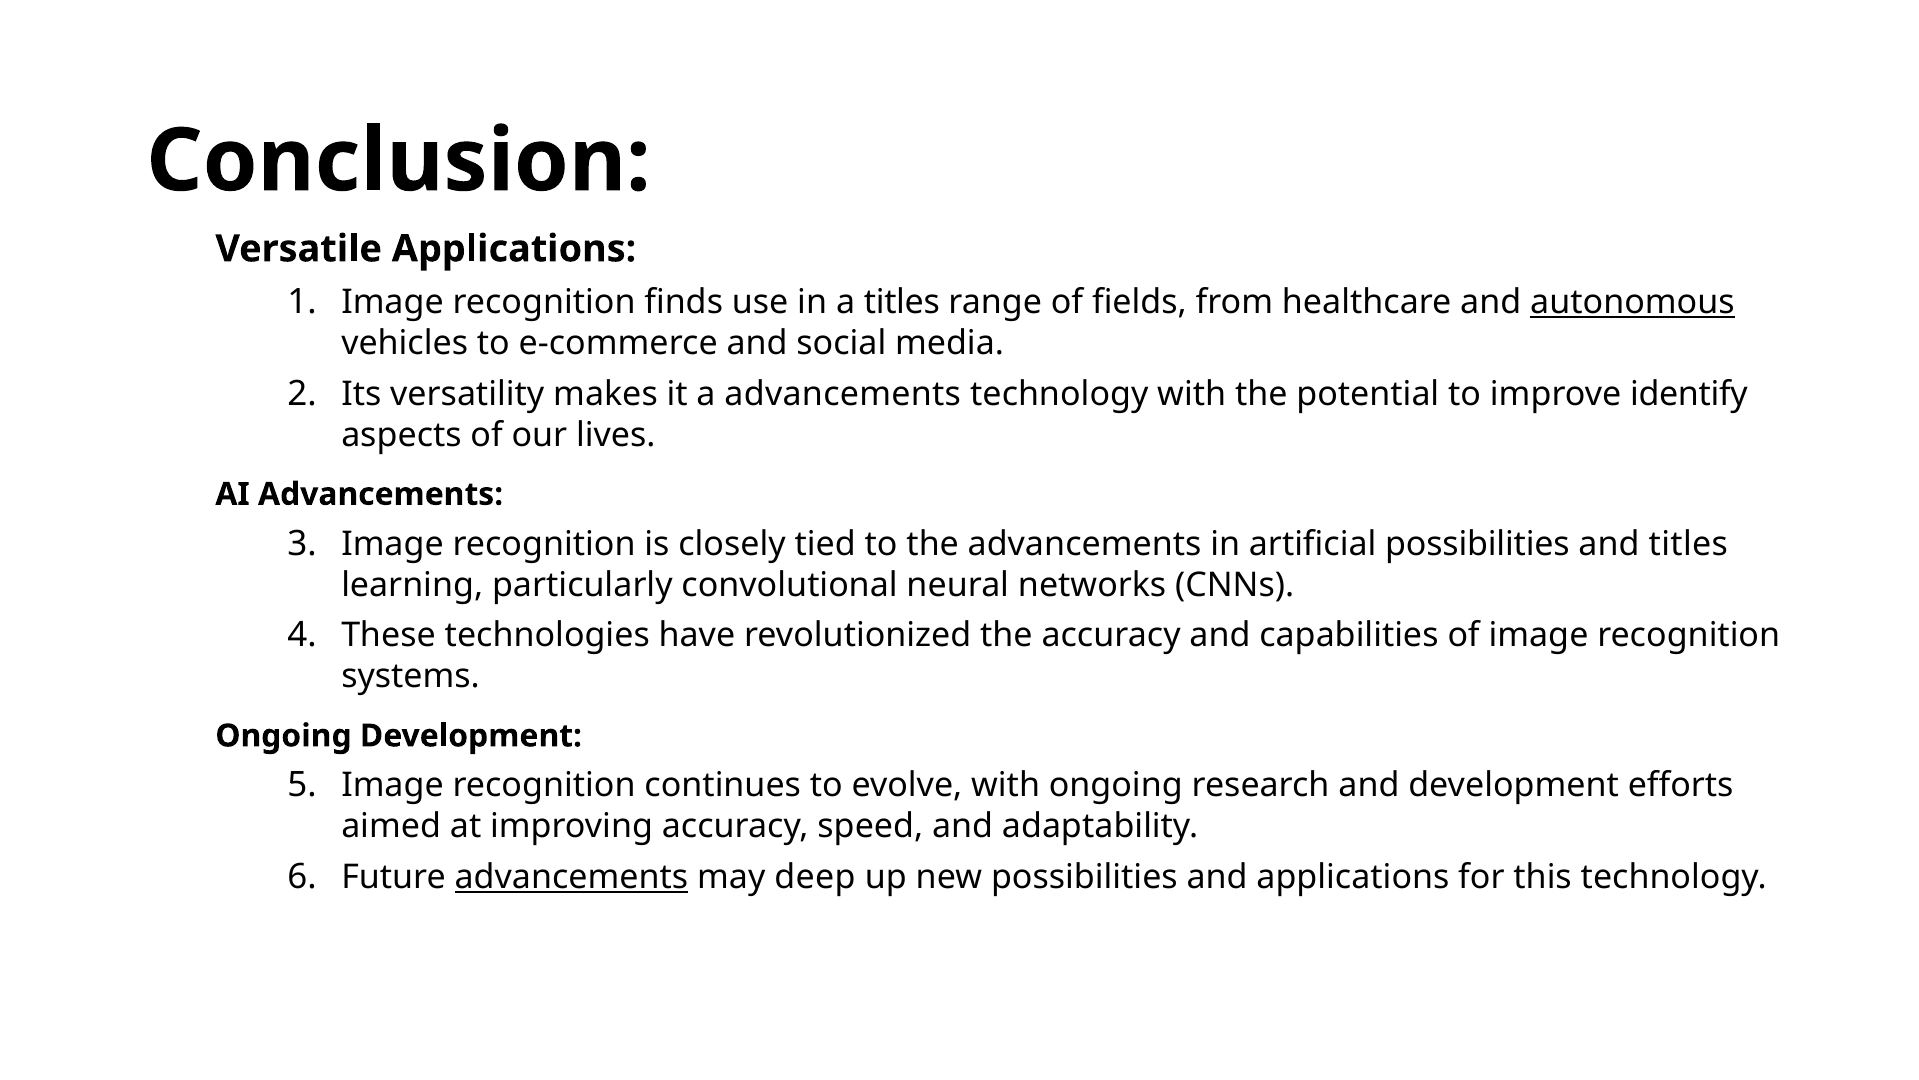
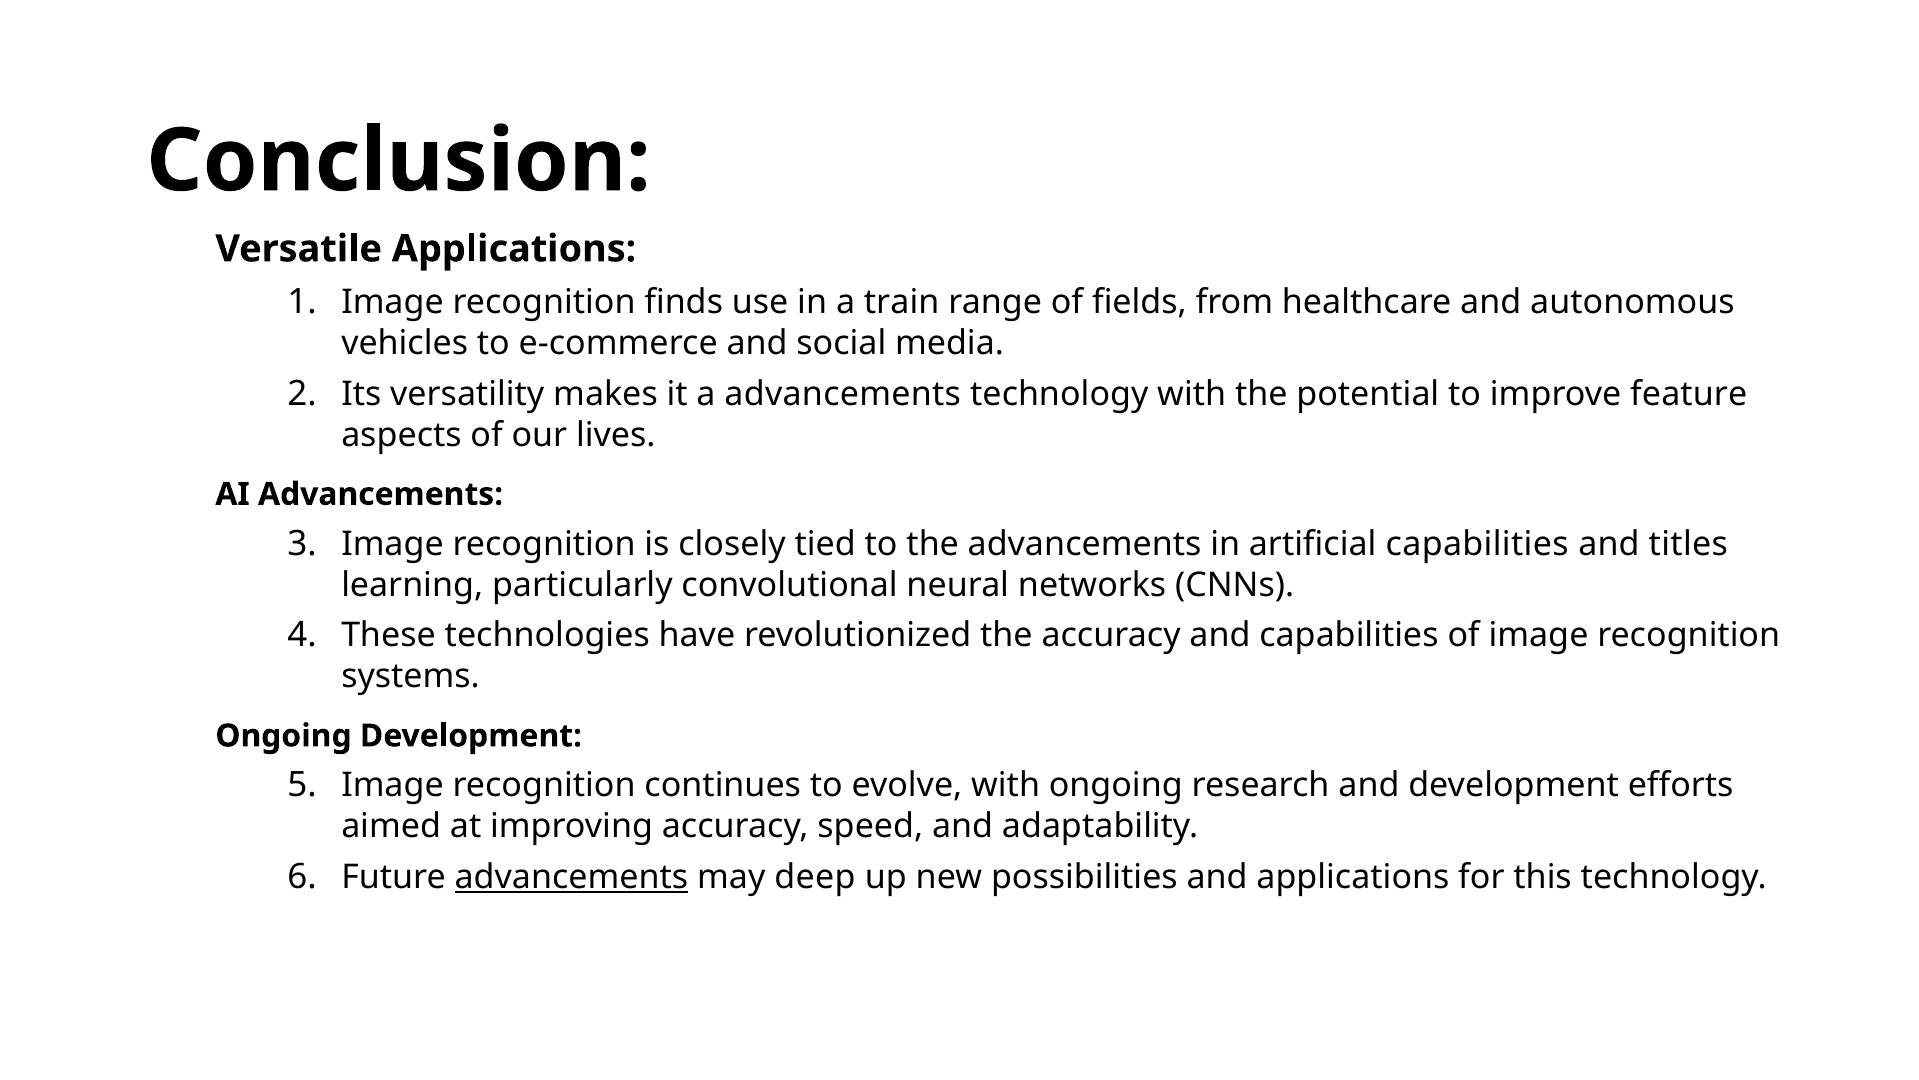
a titles: titles -> train
autonomous underline: present -> none
identify: identify -> feature
artificial possibilities: possibilities -> capabilities
